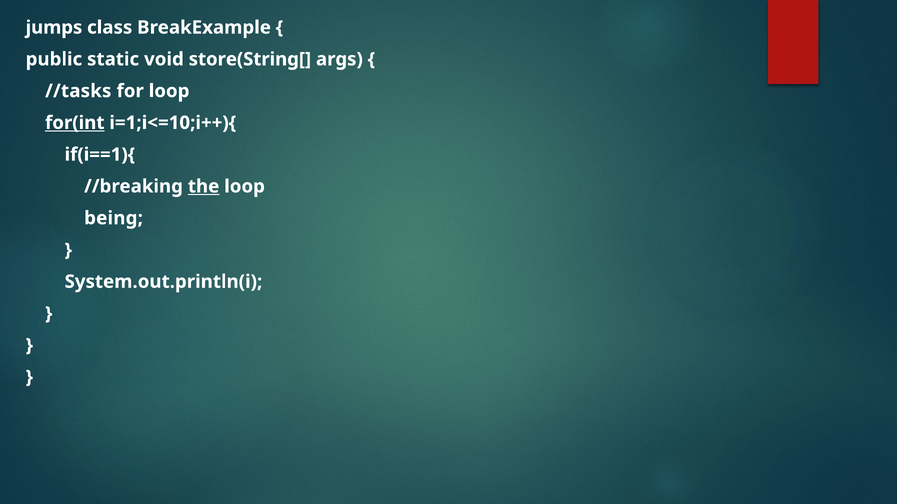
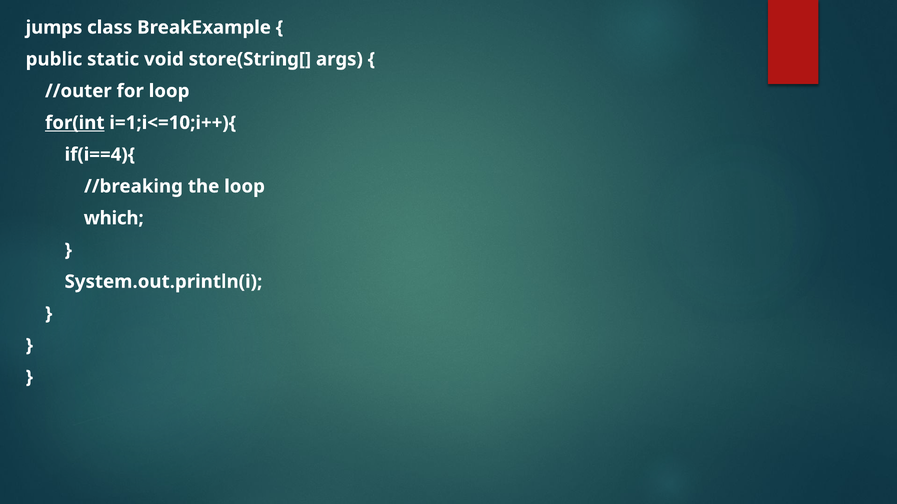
//tasks: //tasks -> //outer
if(i==1){: if(i==1){ -> if(i==4){
the underline: present -> none
being: being -> which
